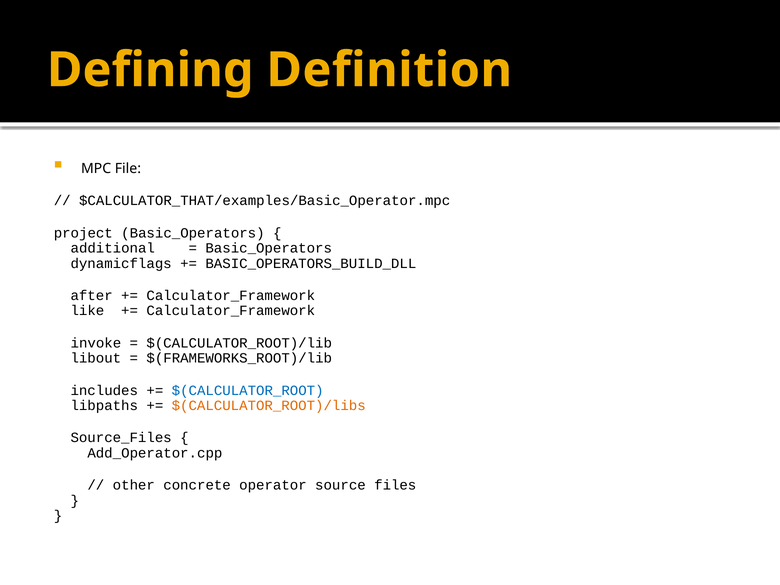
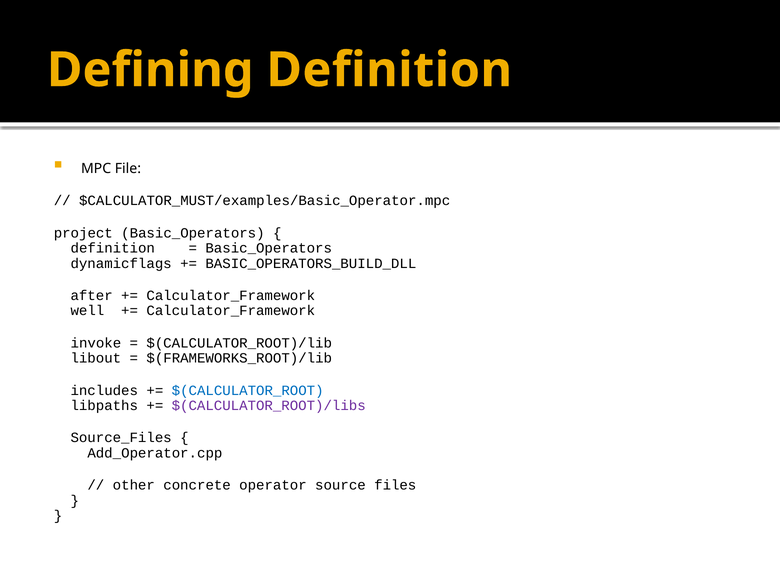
$CALCULATOR_THAT/examples/Basic_Operator.mpc: $CALCULATOR_THAT/examples/Basic_Operator.mpc -> $CALCULATOR_MUST/examples/Basic_Operator.mpc
additional at (113, 248): additional -> definition
like: like -> well
$(CALCULATOR_ROOT)/libs colour: orange -> purple
